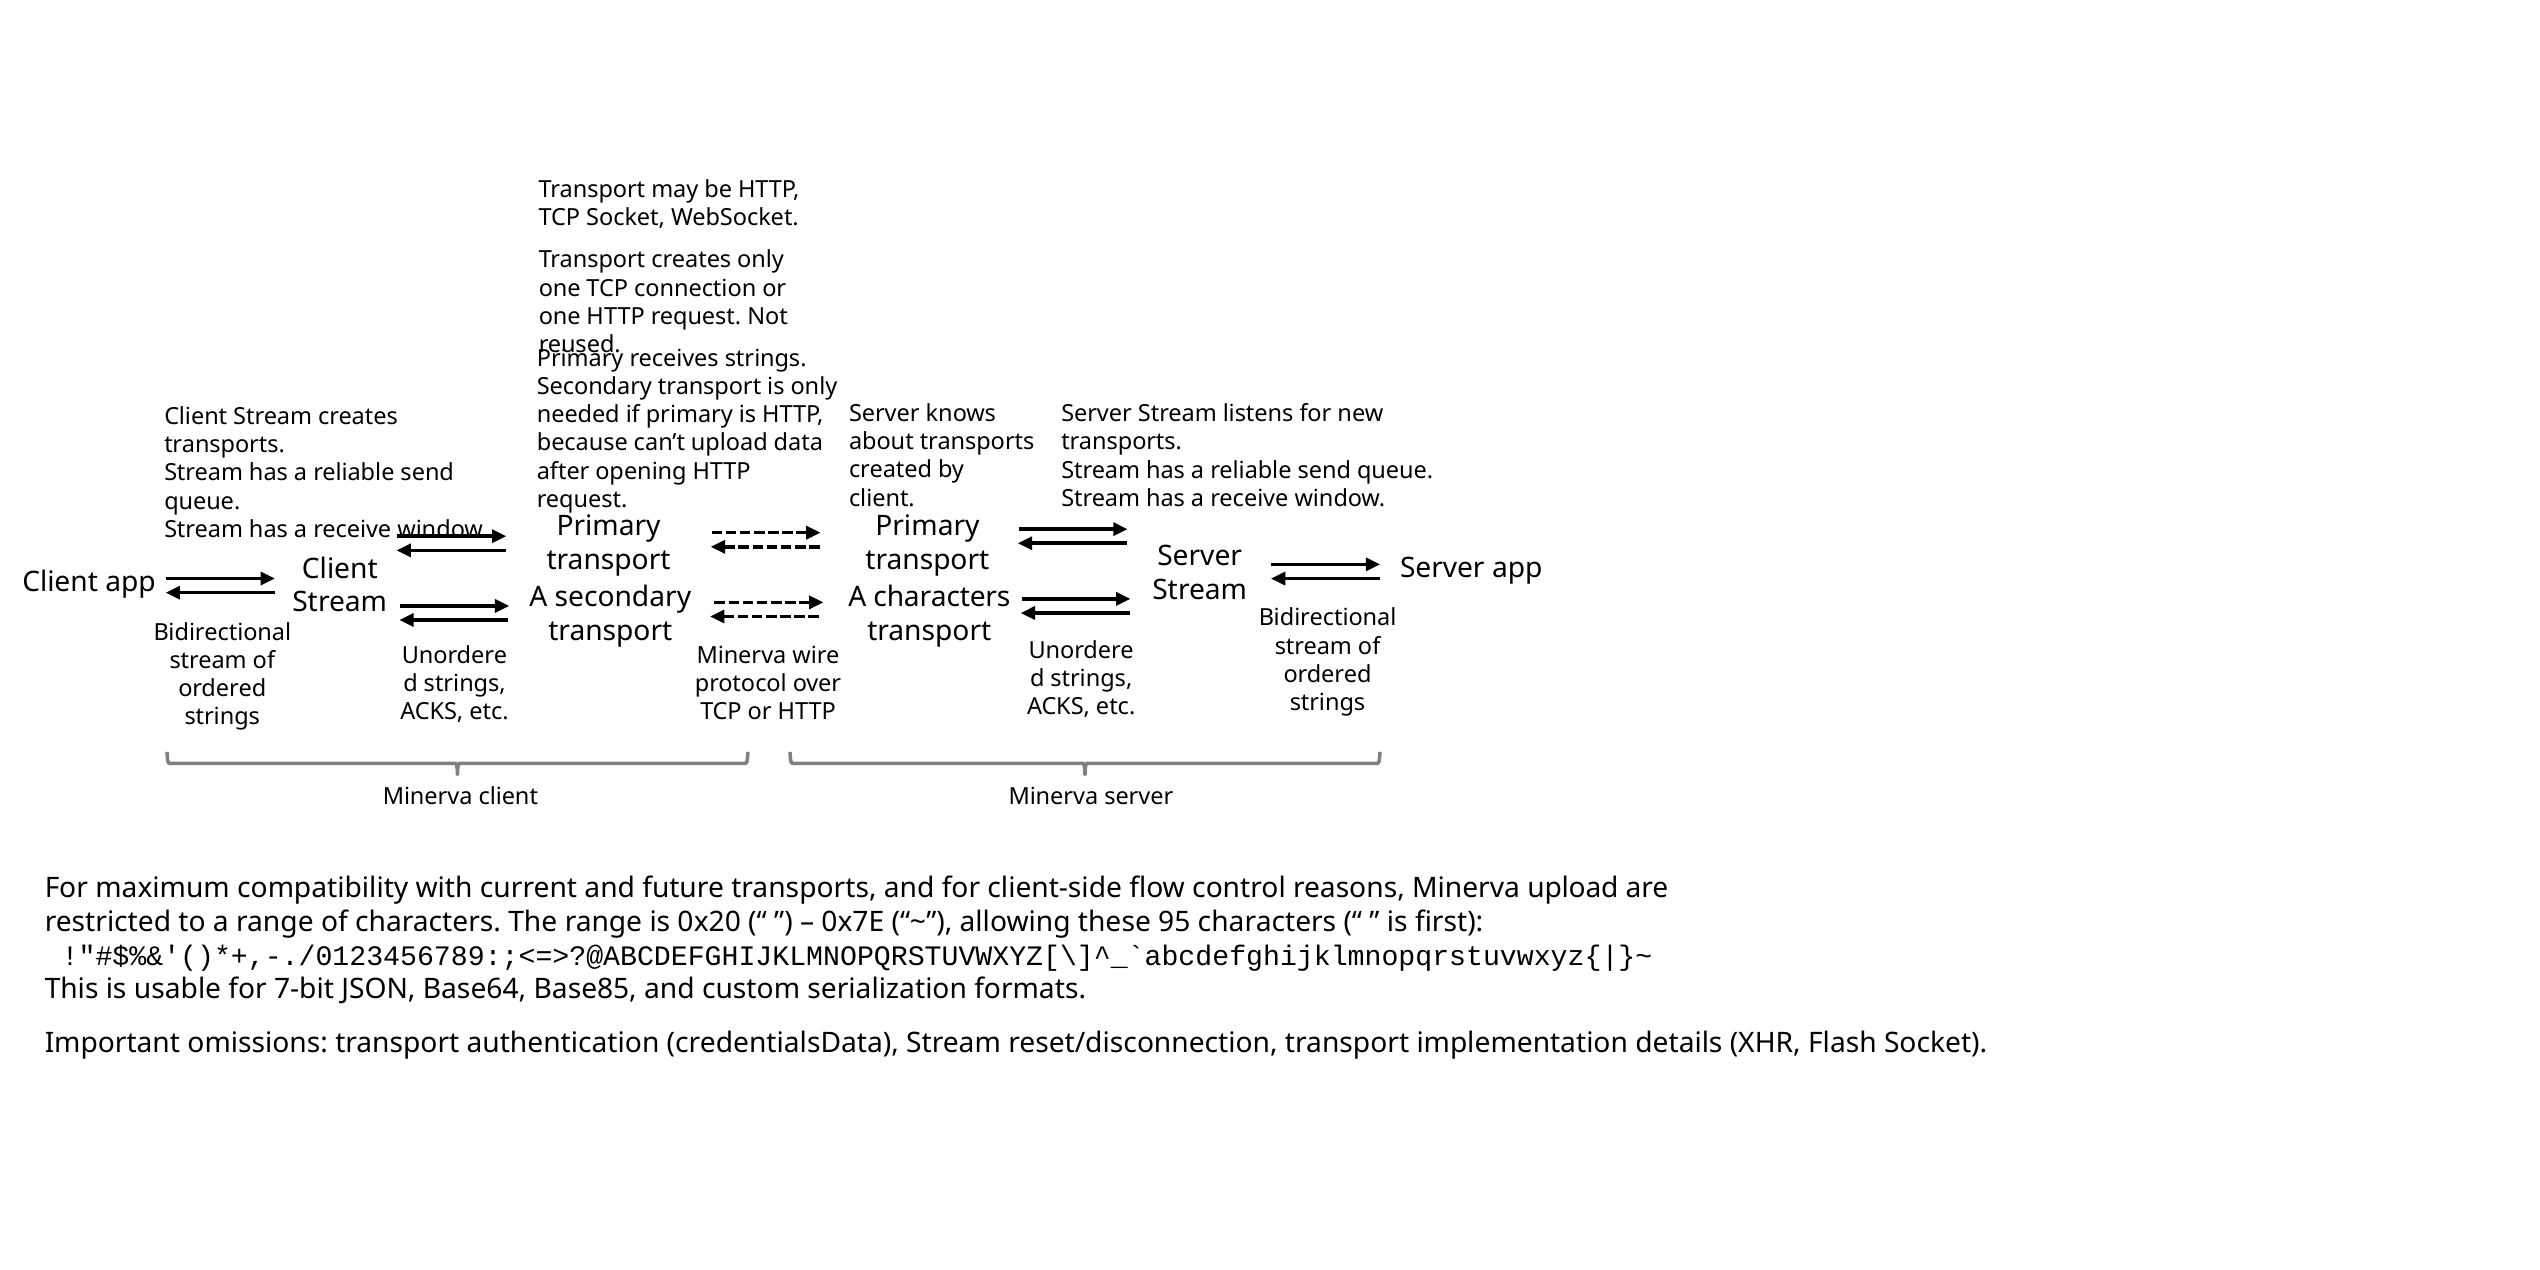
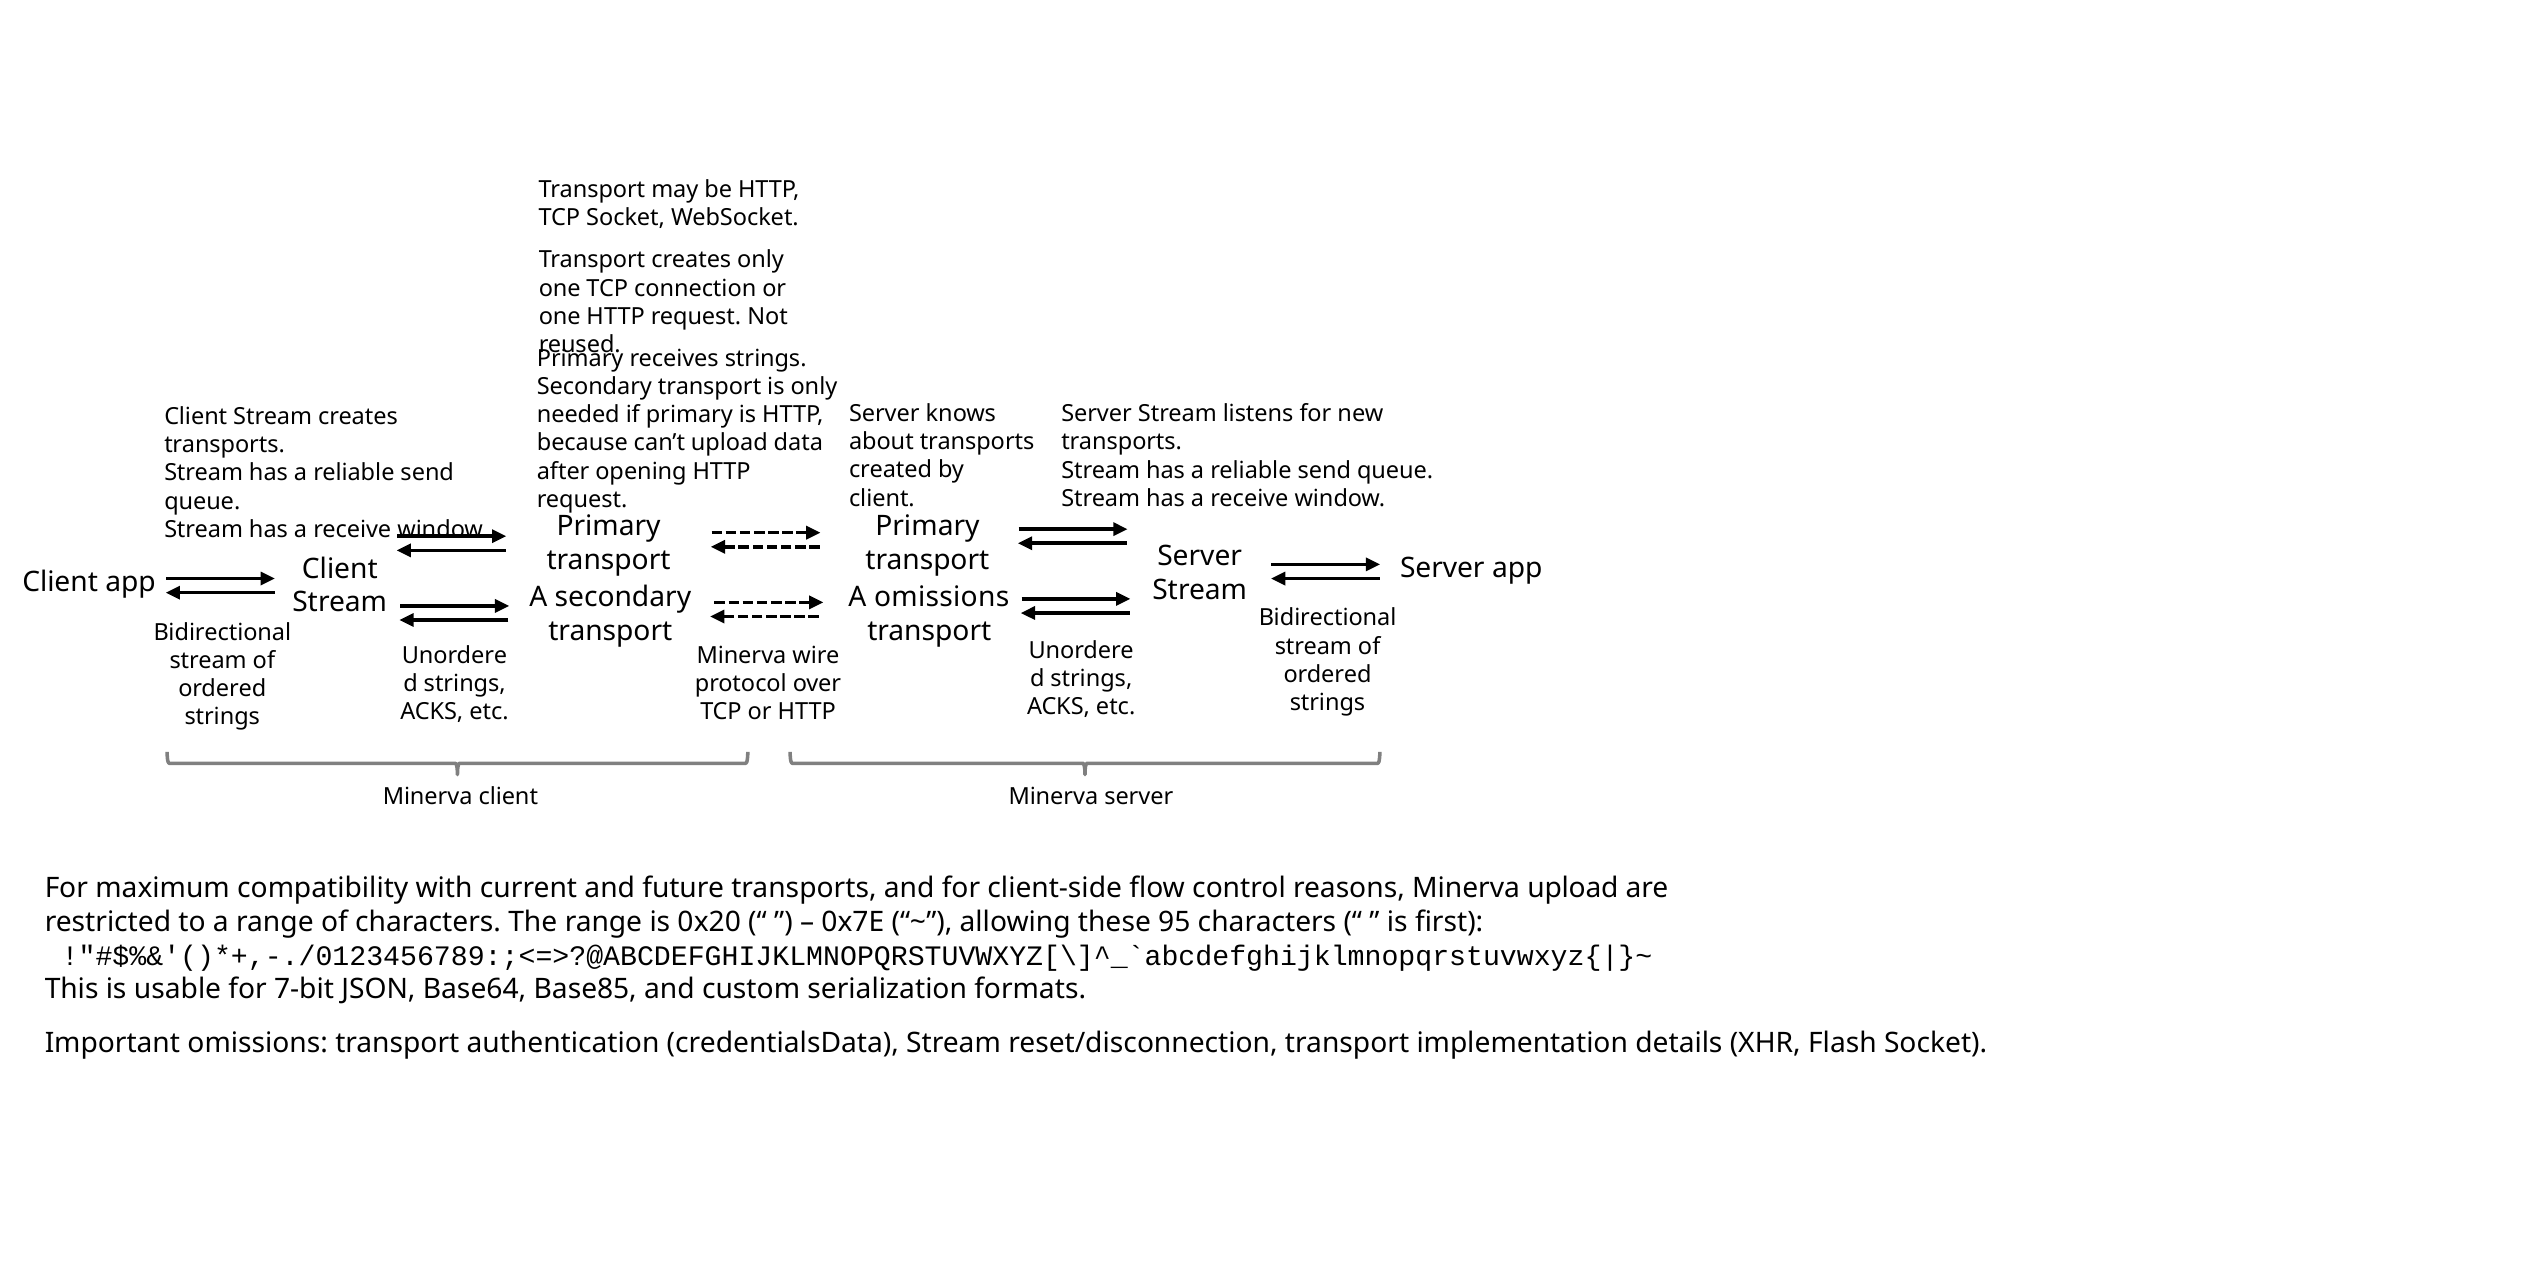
A characters: characters -> omissions
